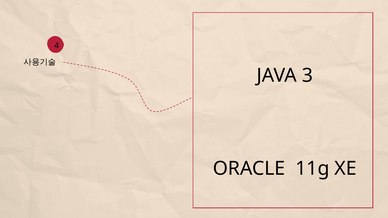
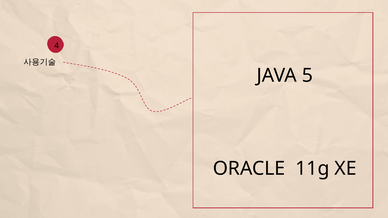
3: 3 -> 5
